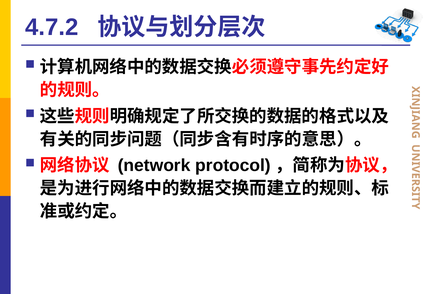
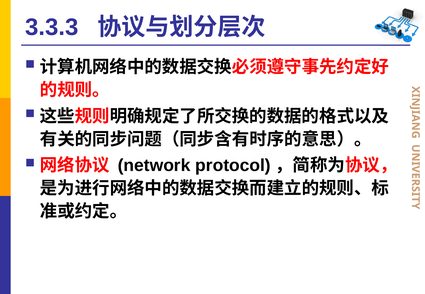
4.7.2: 4.7.2 -> 3.3.3
